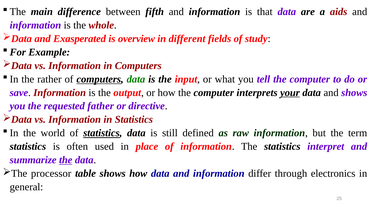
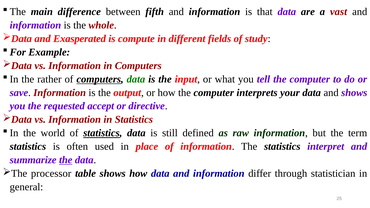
aids: aids -> vast
overview: overview -> compute
your underline: present -> none
father: father -> accept
electronics: electronics -> statistician
